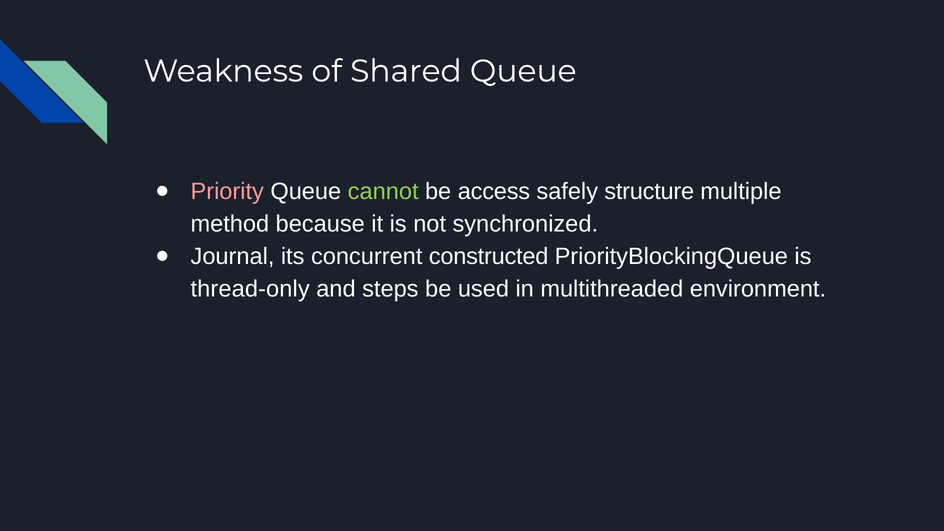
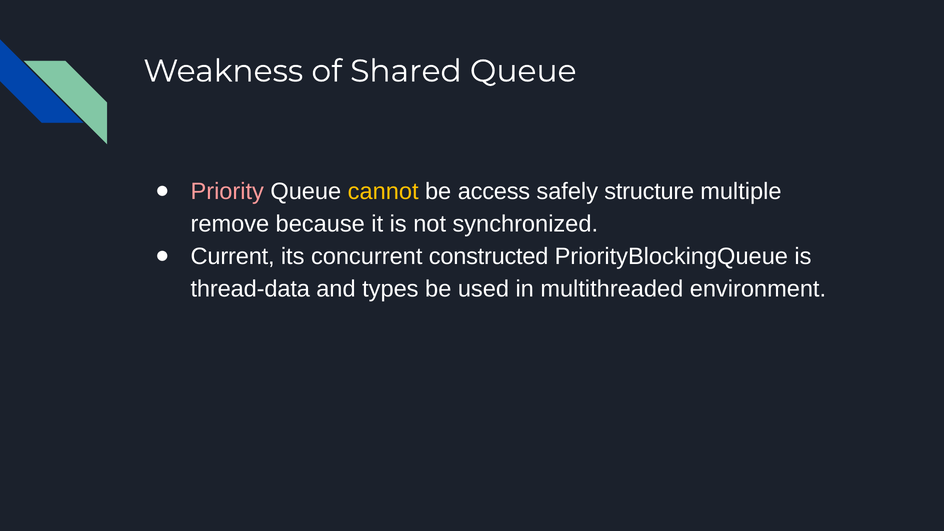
cannot colour: light green -> yellow
method: method -> remove
Journal: Journal -> Current
thread-only: thread-only -> thread-data
steps: steps -> types
